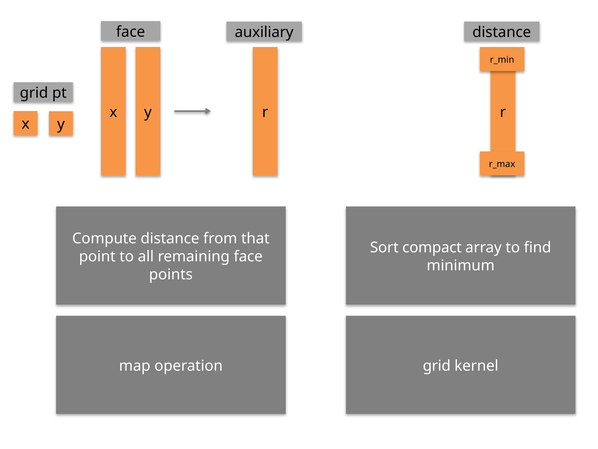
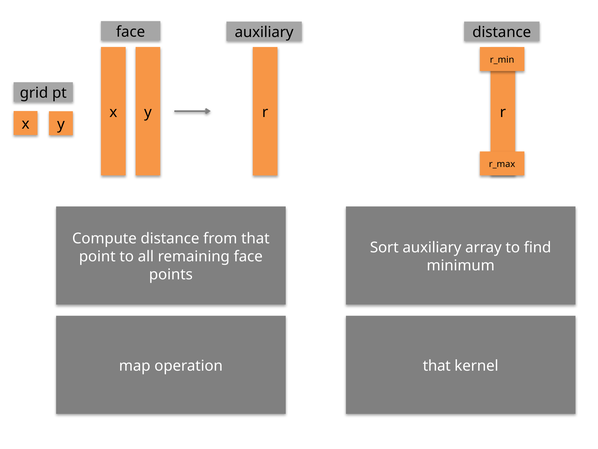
Sort compact: compact -> auxiliary
grid at (437, 365): grid -> that
